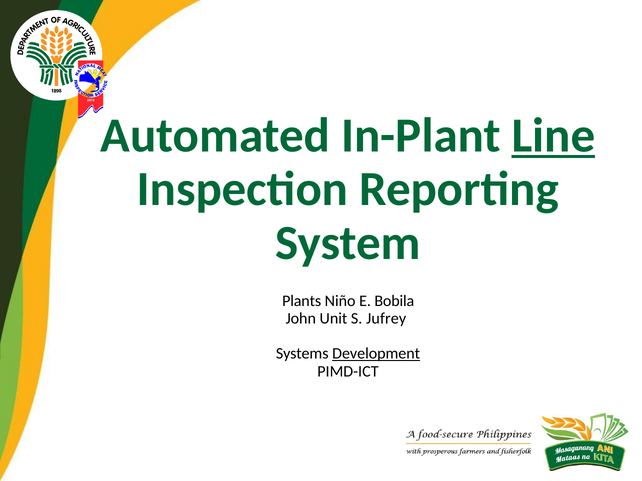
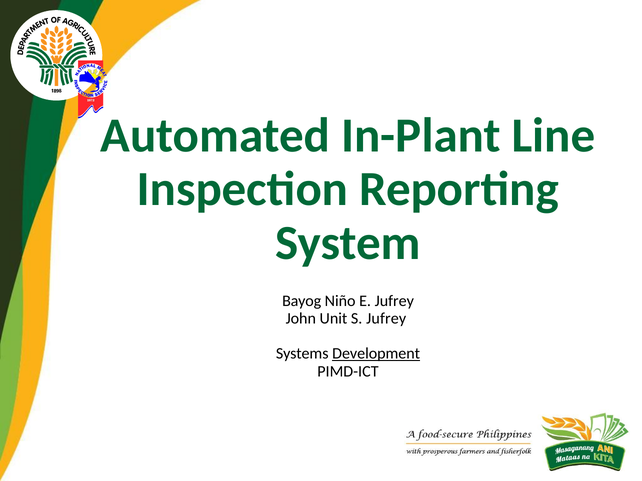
Line underline: present -> none
Plants: Plants -> Bayog
E Bobila: Bobila -> Jufrey
